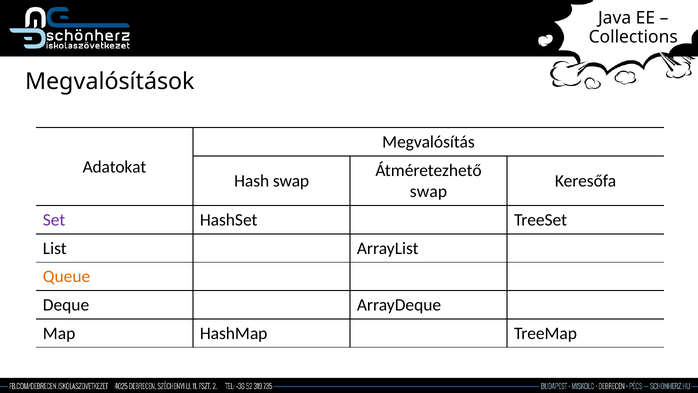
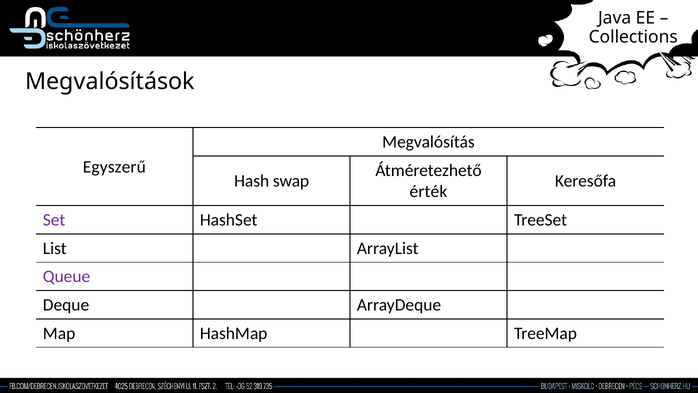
Adatokat: Adatokat -> Egyszerű
swap at (428, 191): swap -> érték
Queue colour: orange -> purple
